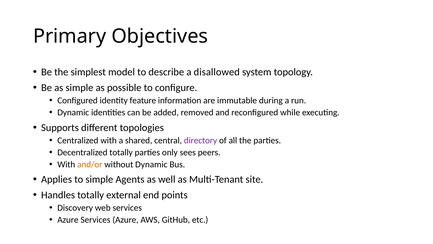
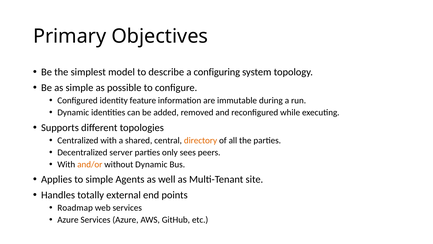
disallowed: disallowed -> configuring
directory colour: purple -> orange
Decentralized totally: totally -> server
Discovery: Discovery -> Roadmap
